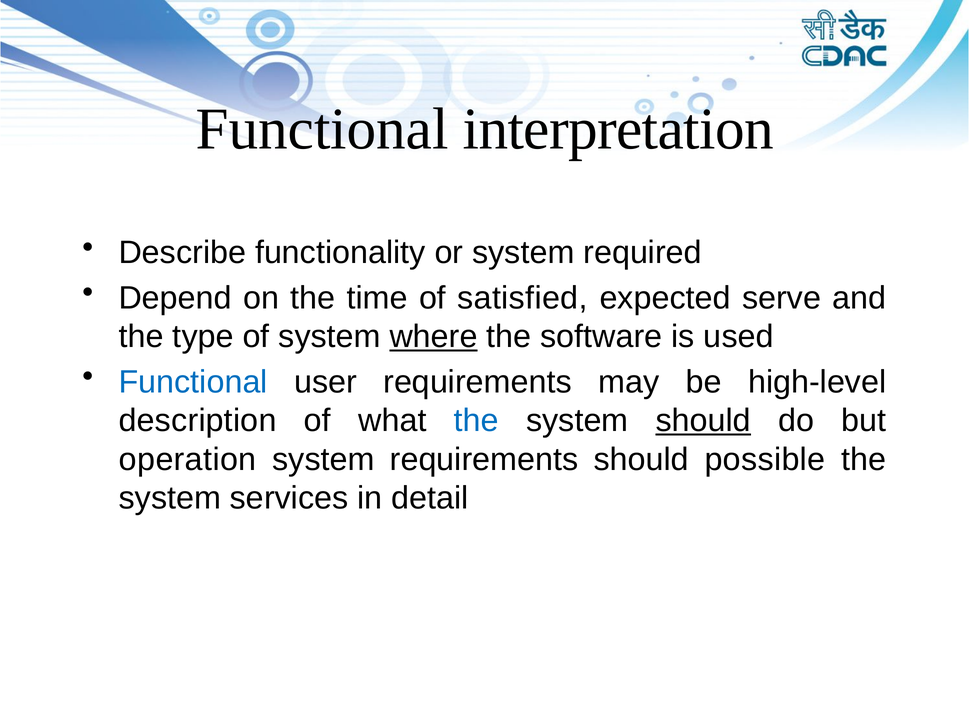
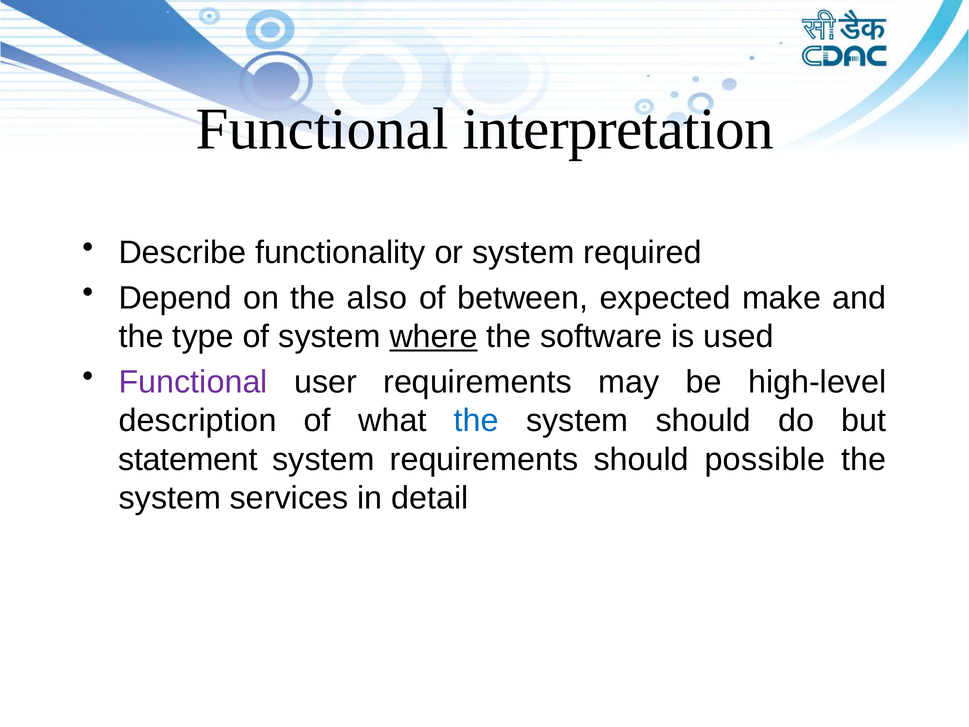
time: time -> also
satisfied: satisfied -> between
serve: serve -> make
Functional at (193, 382) colour: blue -> purple
should at (703, 421) underline: present -> none
operation: operation -> statement
